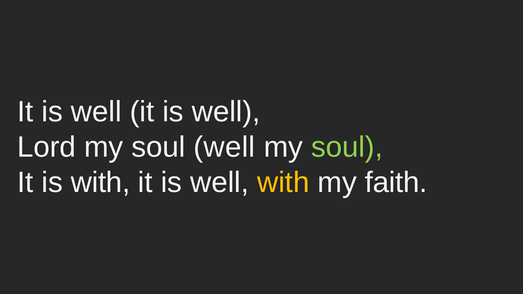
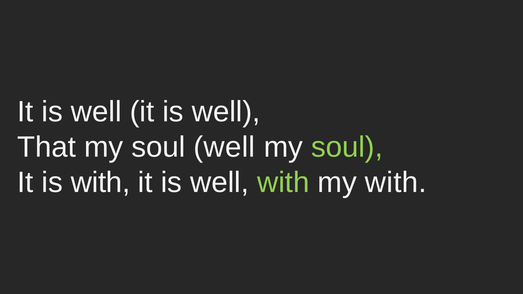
Lord: Lord -> That
with at (283, 183) colour: yellow -> light green
my faith: faith -> with
